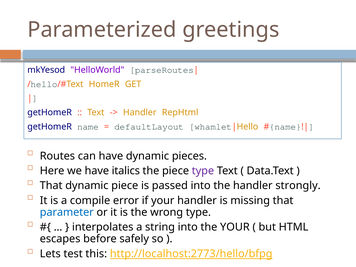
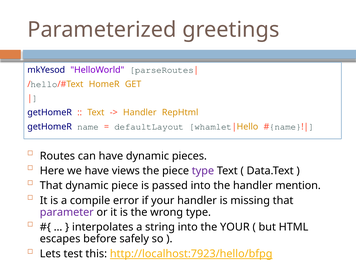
italics: italics -> views
strongly: strongly -> mention
parameter colour: blue -> purple
http://localhost:2773/hello/bfpg: http://localhost:2773/hello/bfpg -> http://localhost:7923/hello/bfpg
